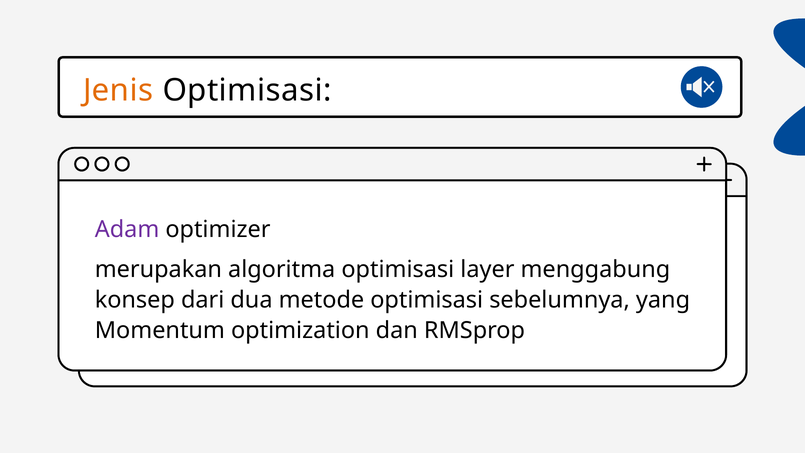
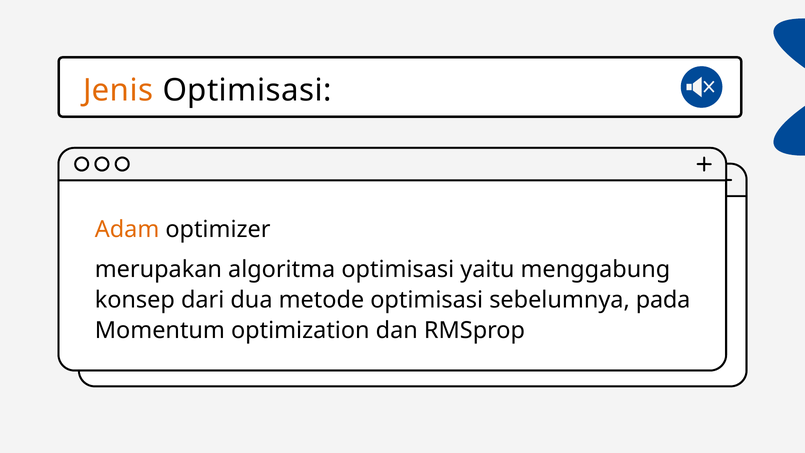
Adam colour: purple -> orange
layer: layer -> yaitu
yang: yang -> pada
